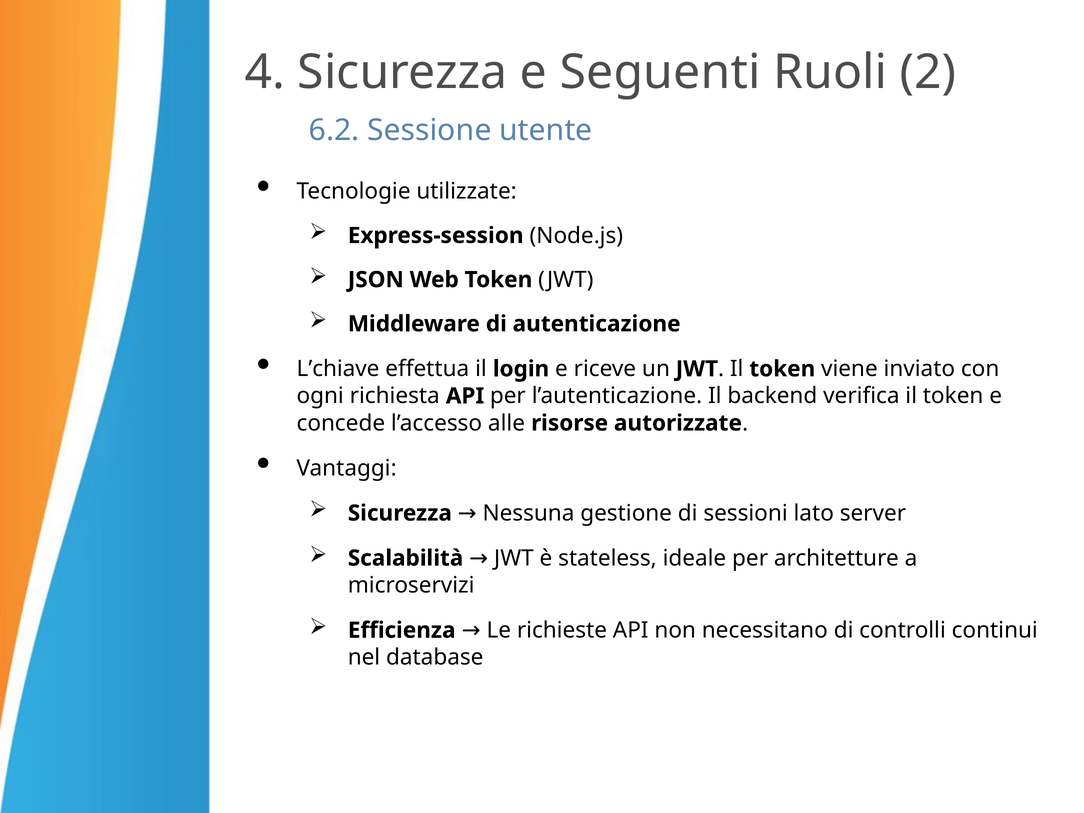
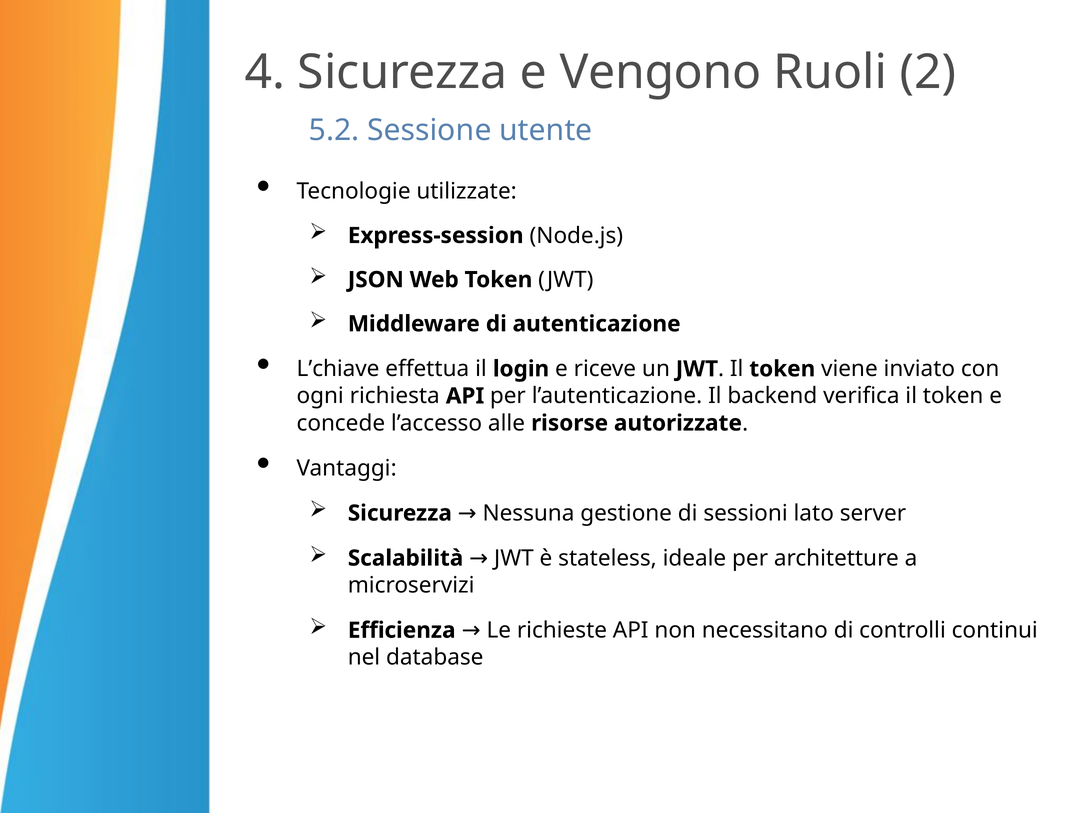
Seguenti: Seguenti -> Vengono
6.2: 6.2 -> 5.2
